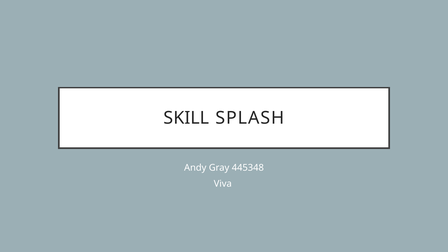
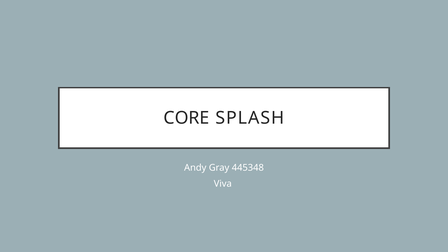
SKILL: SKILL -> CORE
